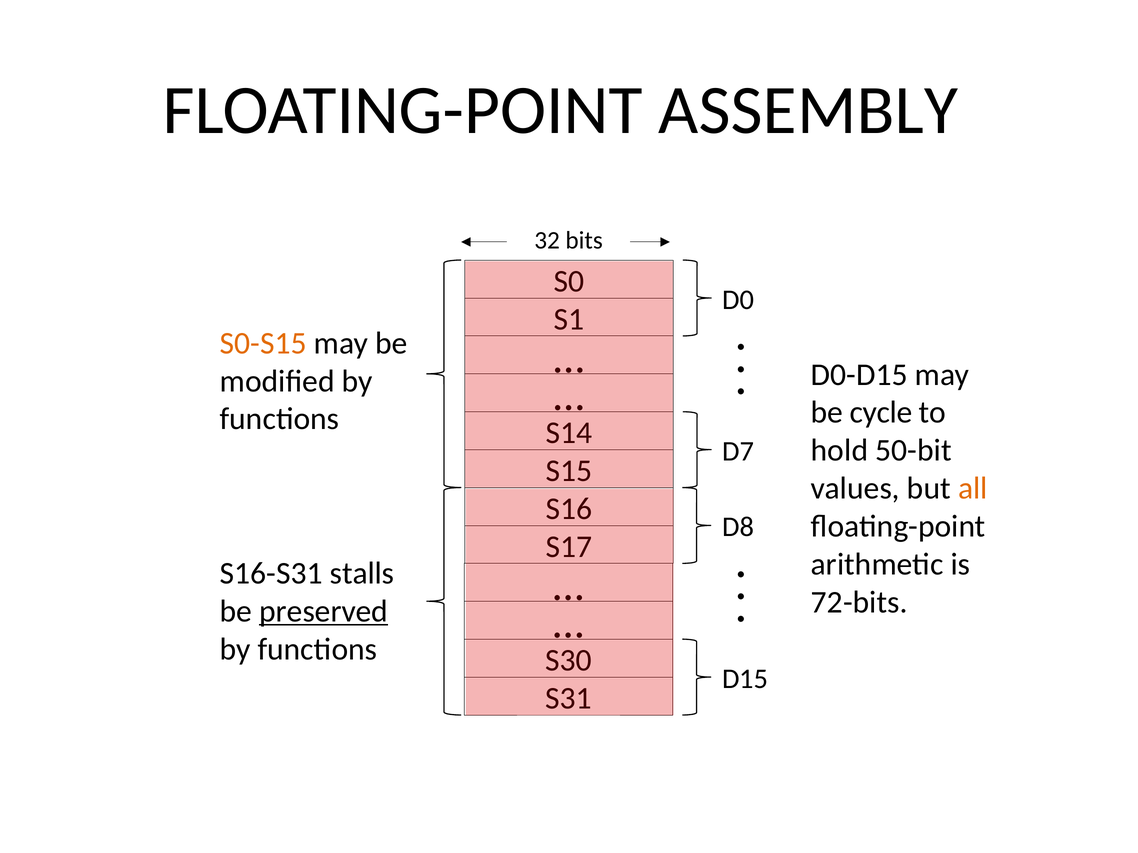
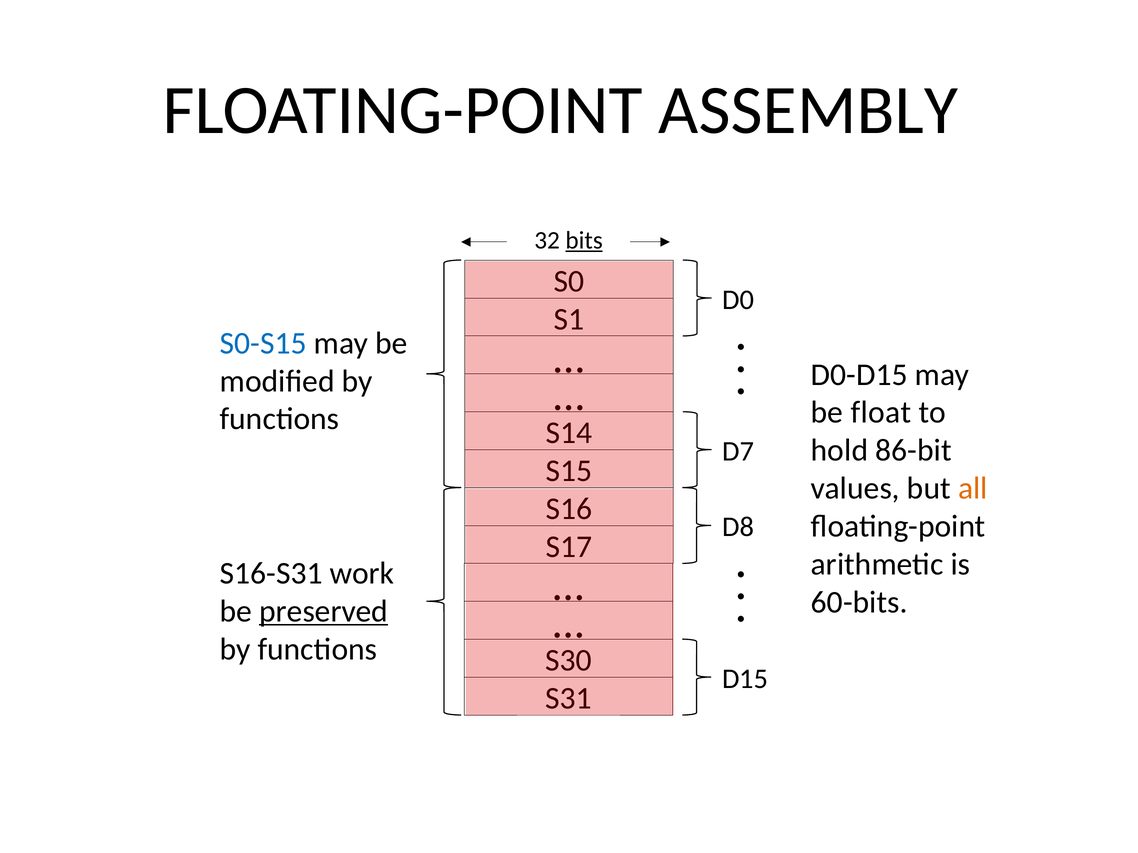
bits underline: none -> present
S0-S15 colour: orange -> blue
cycle: cycle -> float
50-bit: 50-bit -> 86-bit
stalls: stalls -> work
72-bits: 72-bits -> 60-bits
